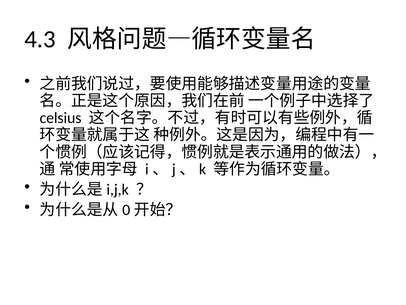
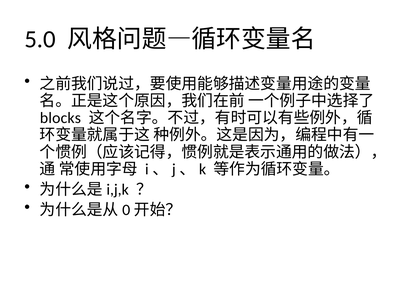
4.3: 4.3 -> 5.0
celsius: celsius -> blocks
